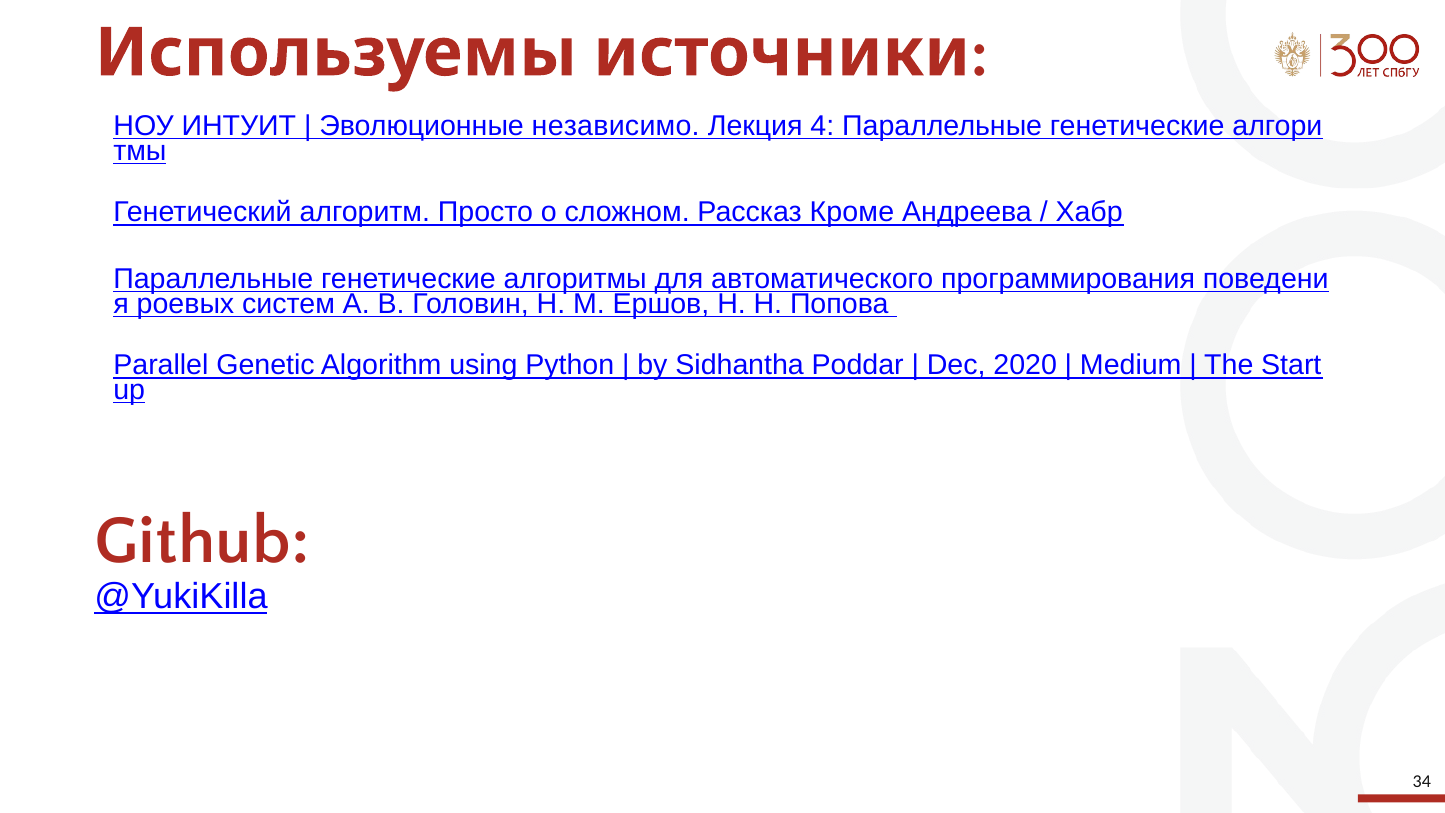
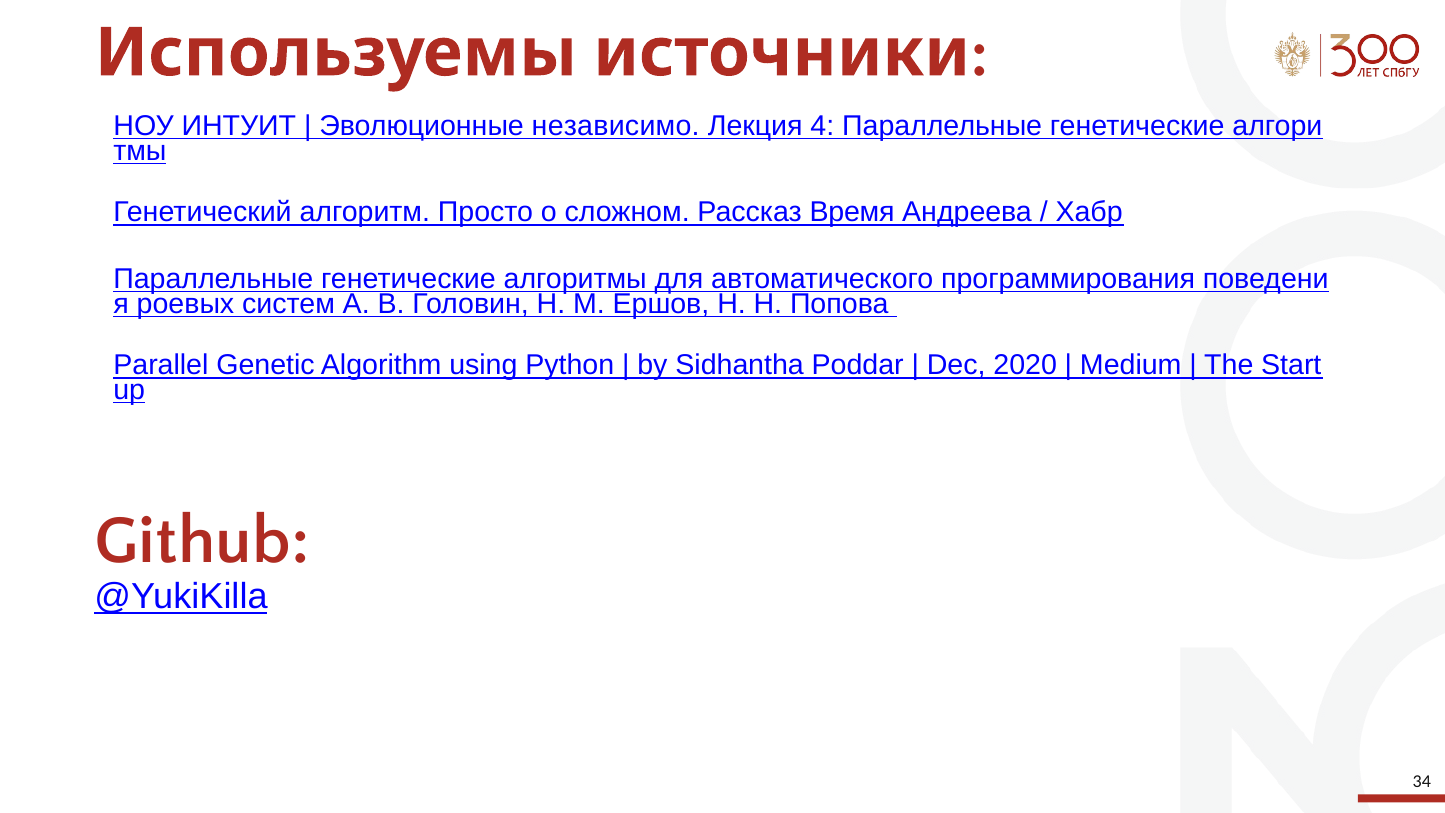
Кроме: Кроме -> Время
